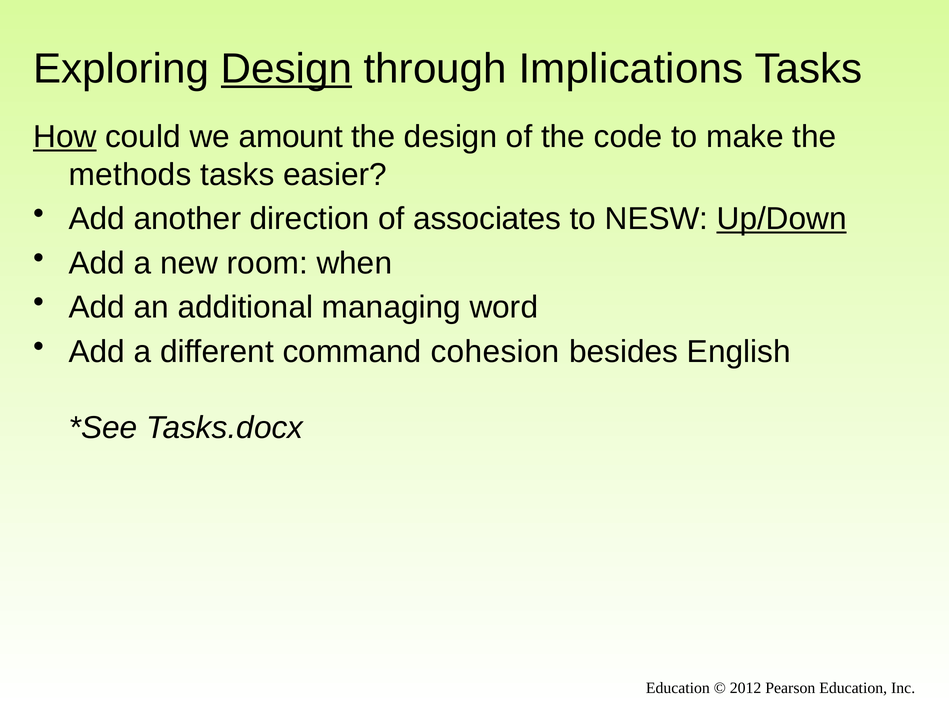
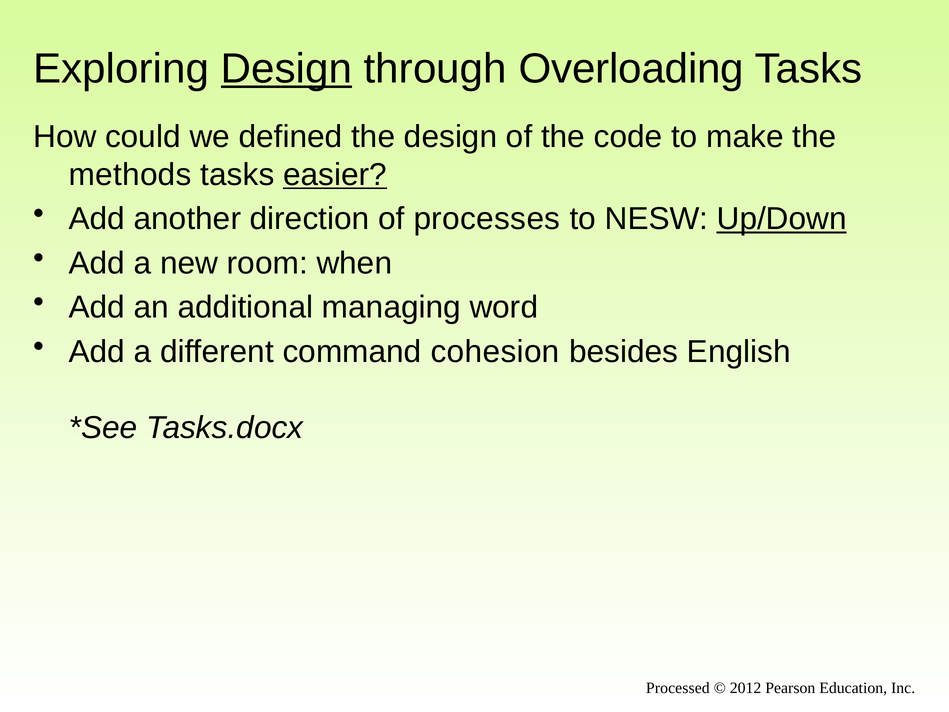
Implications: Implications -> Overloading
How underline: present -> none
amount: amount -> defined
easier underline: none -> present
associates: associates -> processes
Education at (678, 688): Education -> Processed
